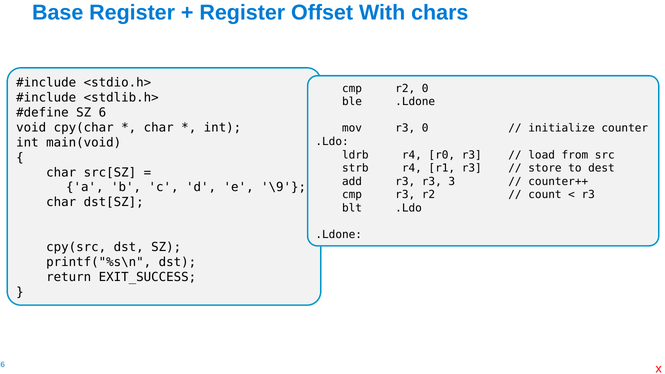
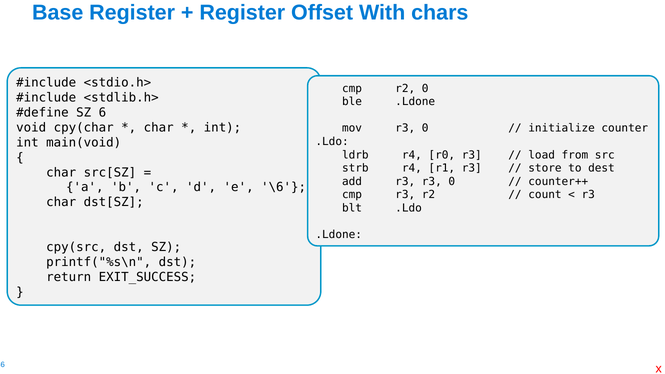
r3 r3 3: 3 -> 0
\9: \9 -> \6
